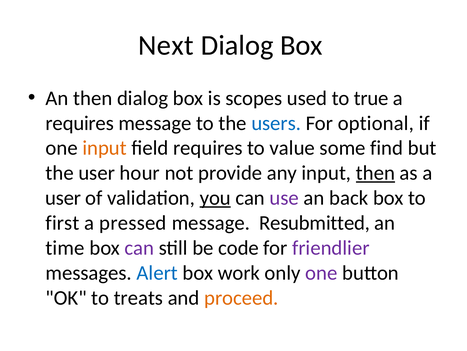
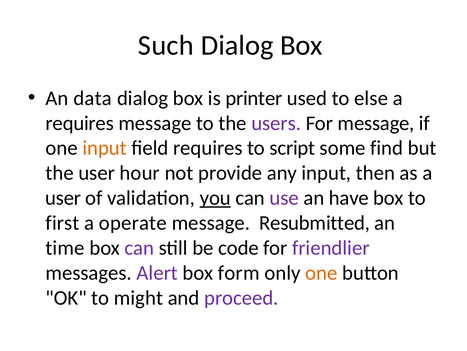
Next: Next -> Such
An then: then -> data
scopes: scopes -> printer
true: true -> else
users colour: blue -> purple
For optional: optional -> message
value: value -> script
then at (375, 173) underline: present -> none
back: back -> have
pressed: pressed -> operate
Alert colour: blue -> purple
work: work -> form
one at (321, 272) colour: purple -> orange
treats: treats -> might
proceed colour: orange -> purple
